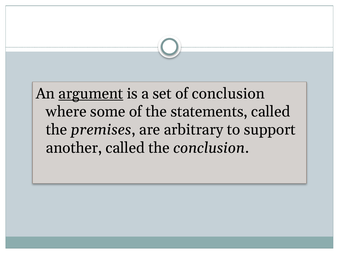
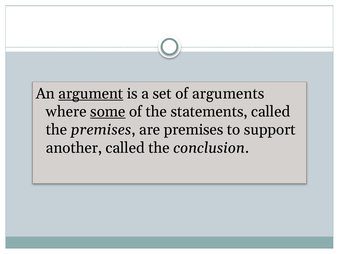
of conclusion: conclusion -> arguments
some underline: none -> present
are arbitrary: arbitrary -> premises
